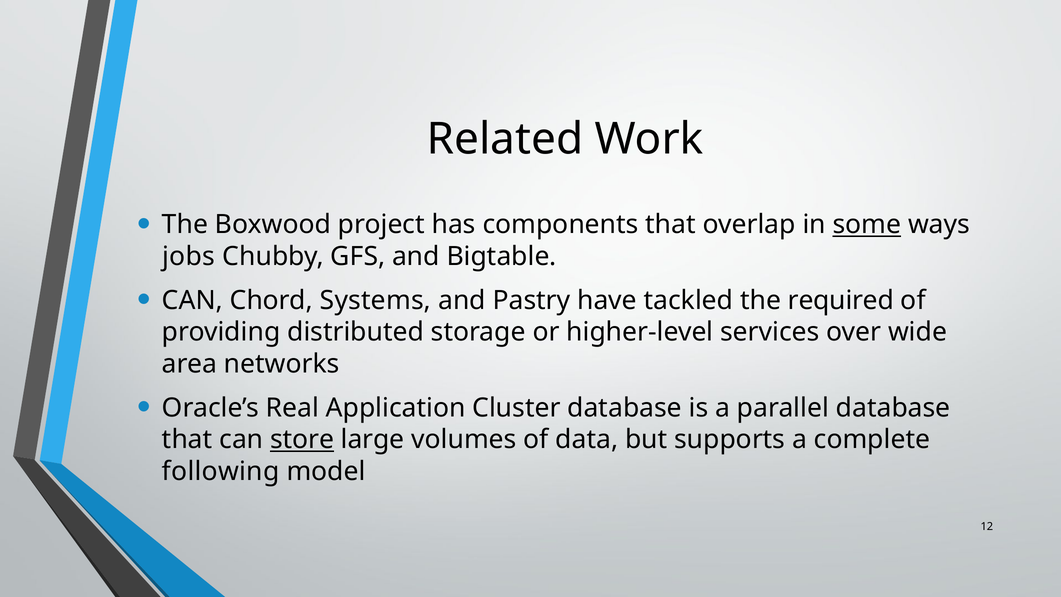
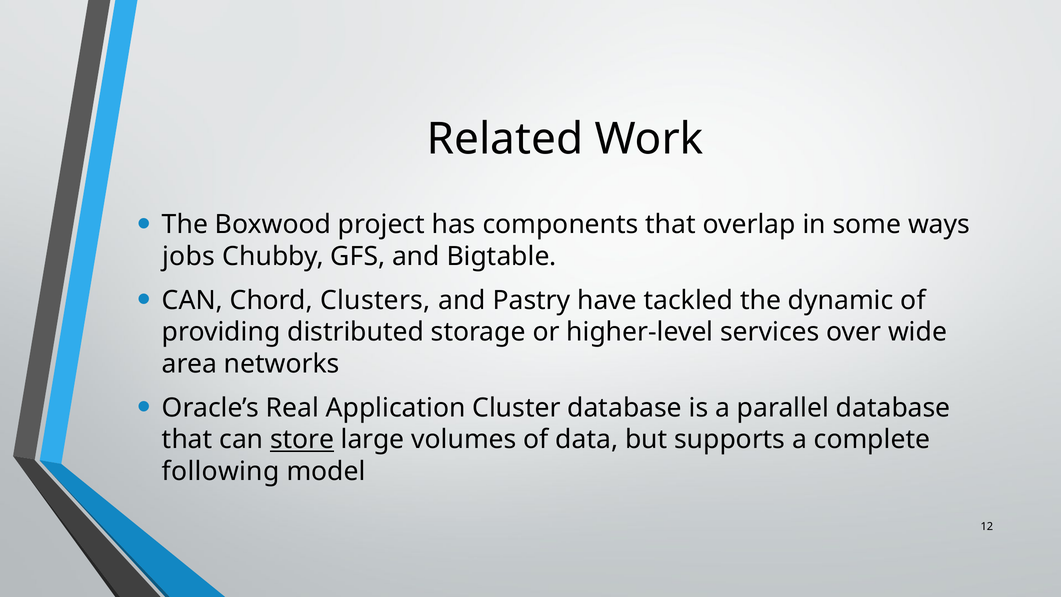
some underline: present -> none
Systems: Systems -> Clusters
required: required -> dynamic
